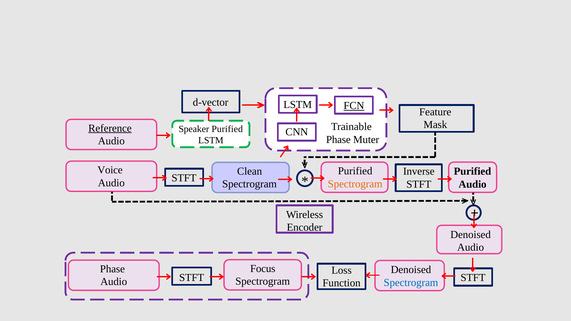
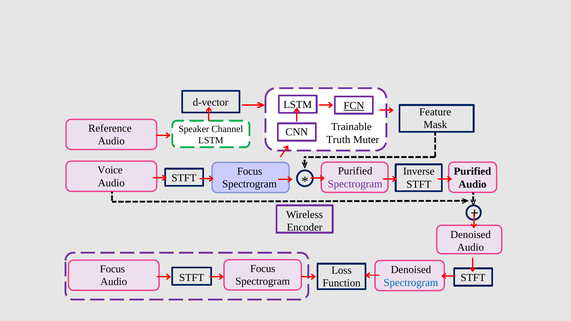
Reference underline: present -> none
Speaker Purified: Purified -> Channel
Phase at (338, 140): Phase -> Truth
Clean at (250, 171): Clean -> Focus
Spectrogram at (355, 184) colour: orange -> purple
Phase at (112, 269): Phase -> Focus
